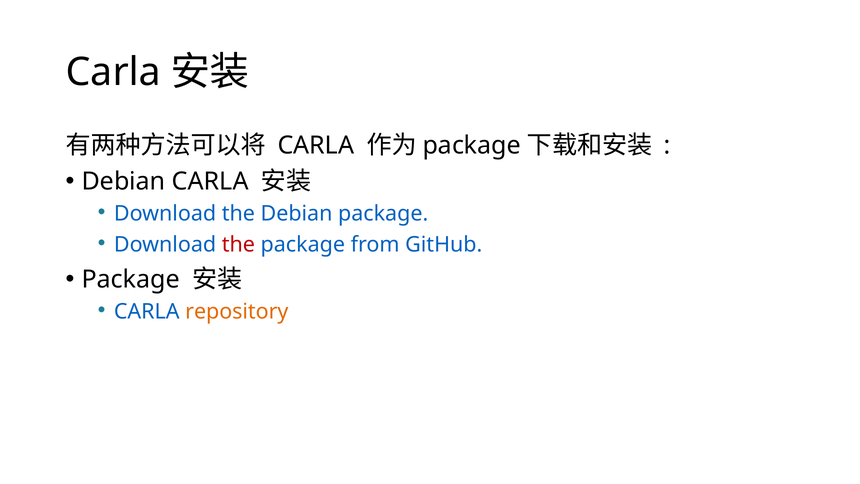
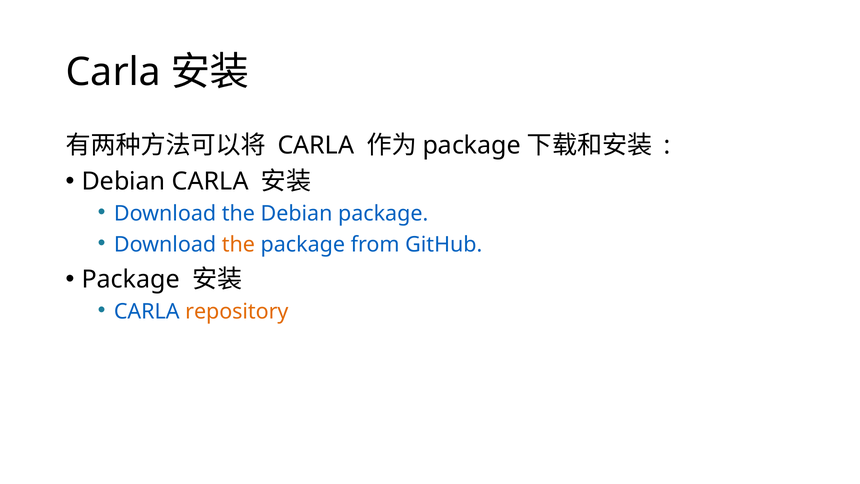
the at (238, 244) colour: red -> orange
